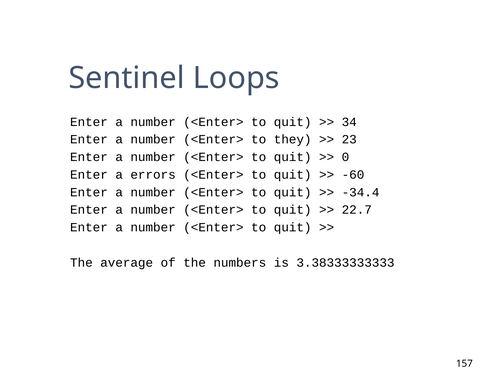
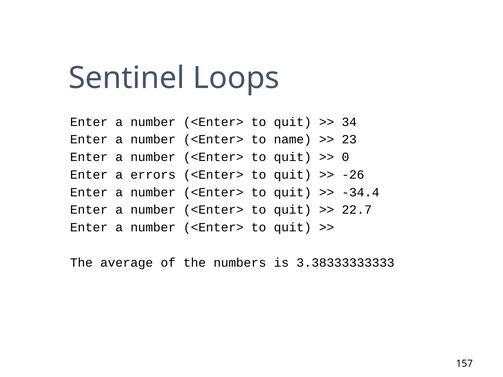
they: they -> name
-60: -60 -> -26
